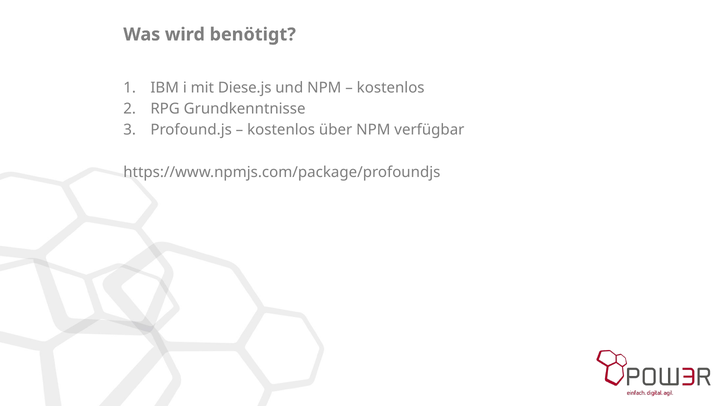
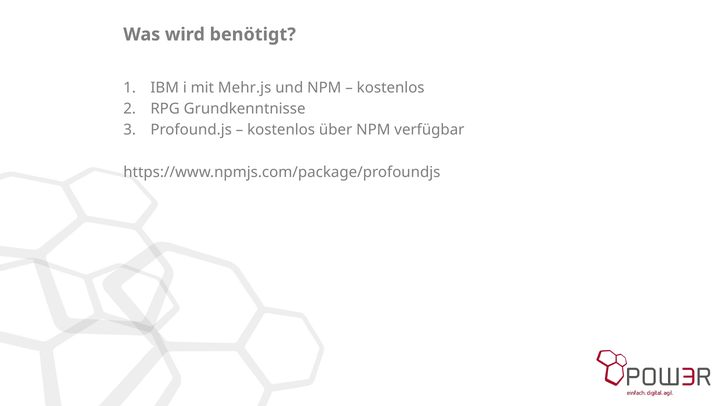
Diese.js: Diese.js -> Mehr.js
